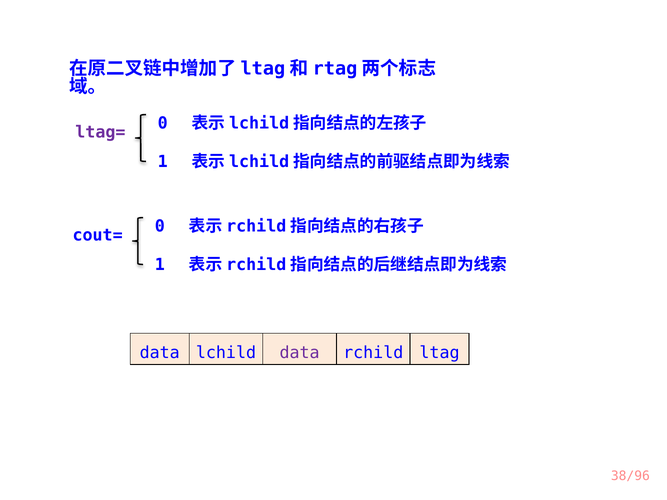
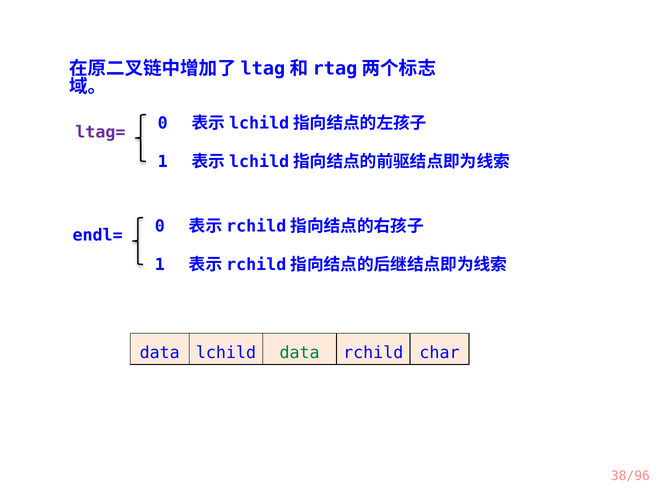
cout=: cout= -> endl=
data at (300, 353) colour: purple -> green
ltag: ltag -> char
